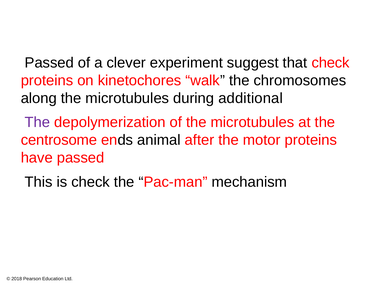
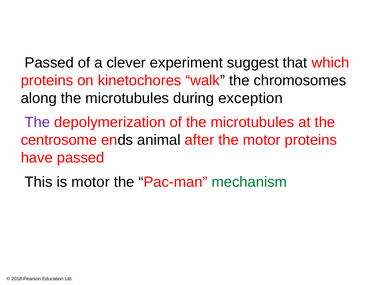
that check: check -> which
additional: additional -> exception
is check: check -> motor
mechanism colour: black -> green
